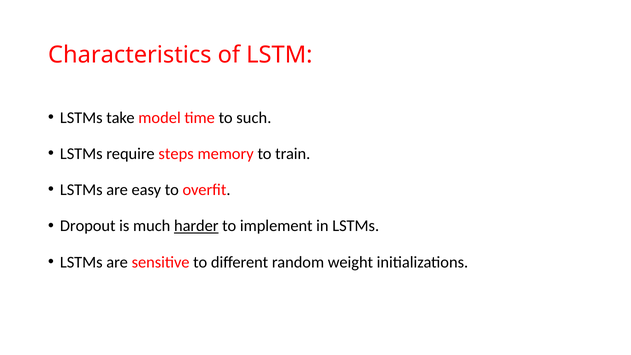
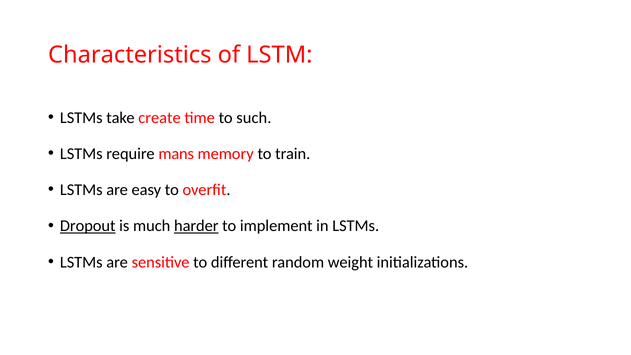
model: model -> create
steps: steps -> mans
Dropout underline: none -> present
